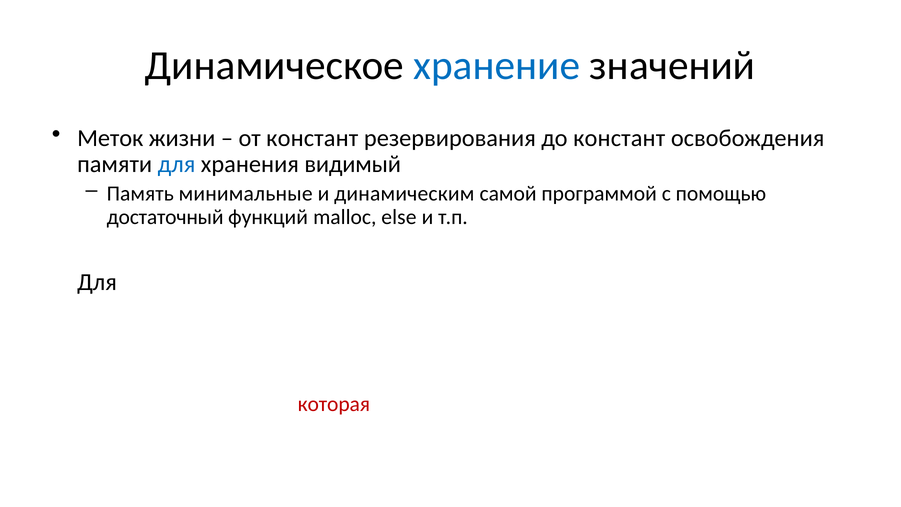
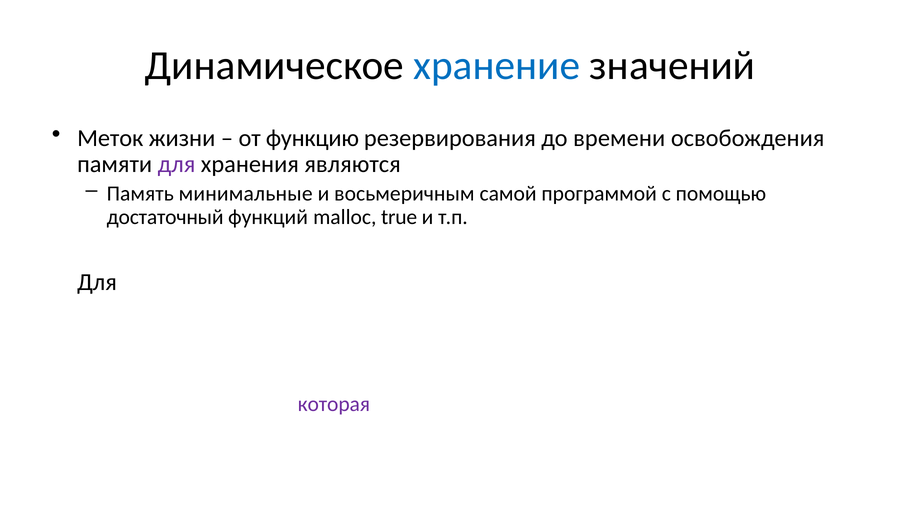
от констант: констант -> функцию
до констант: констант -> времени
для at (177, 164) colour: blue -> purple
видимый: видимый -> являются
динамическим: динамическим -> восьмеричным
else: else -> true
которая colour: red -> purple
